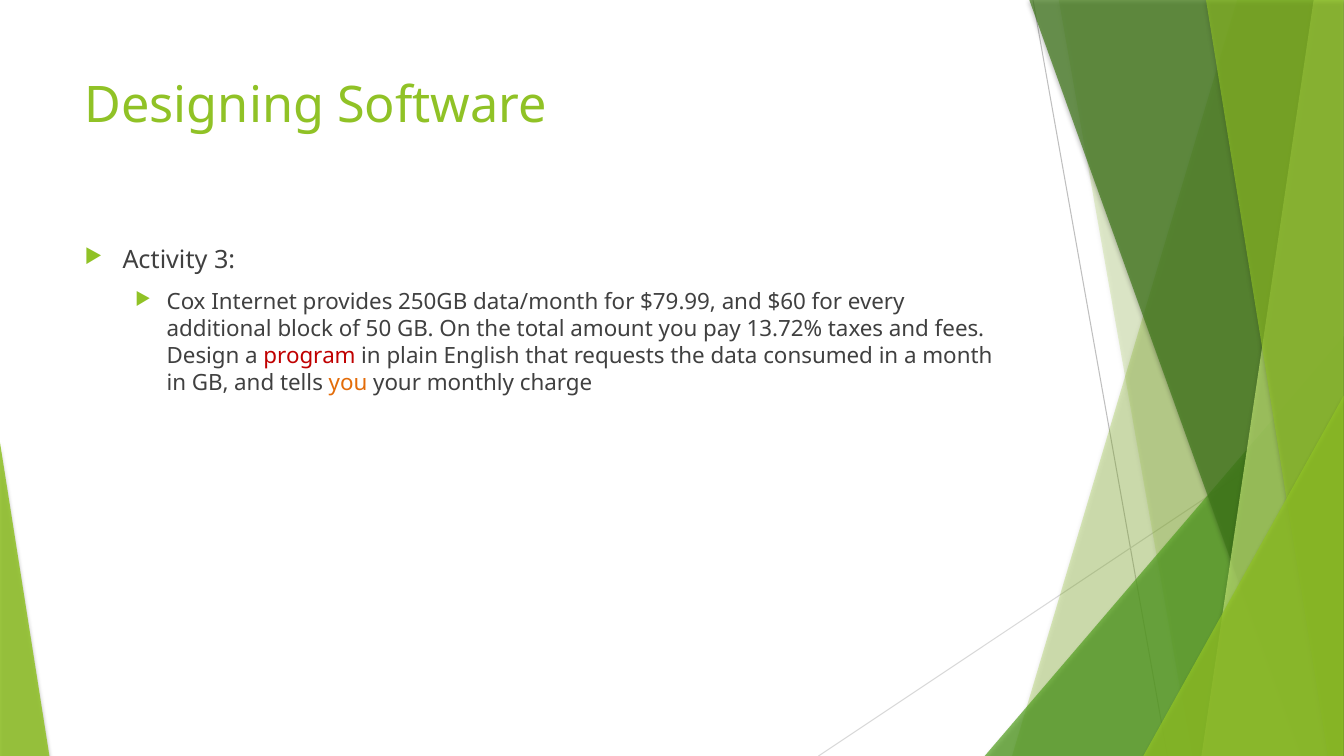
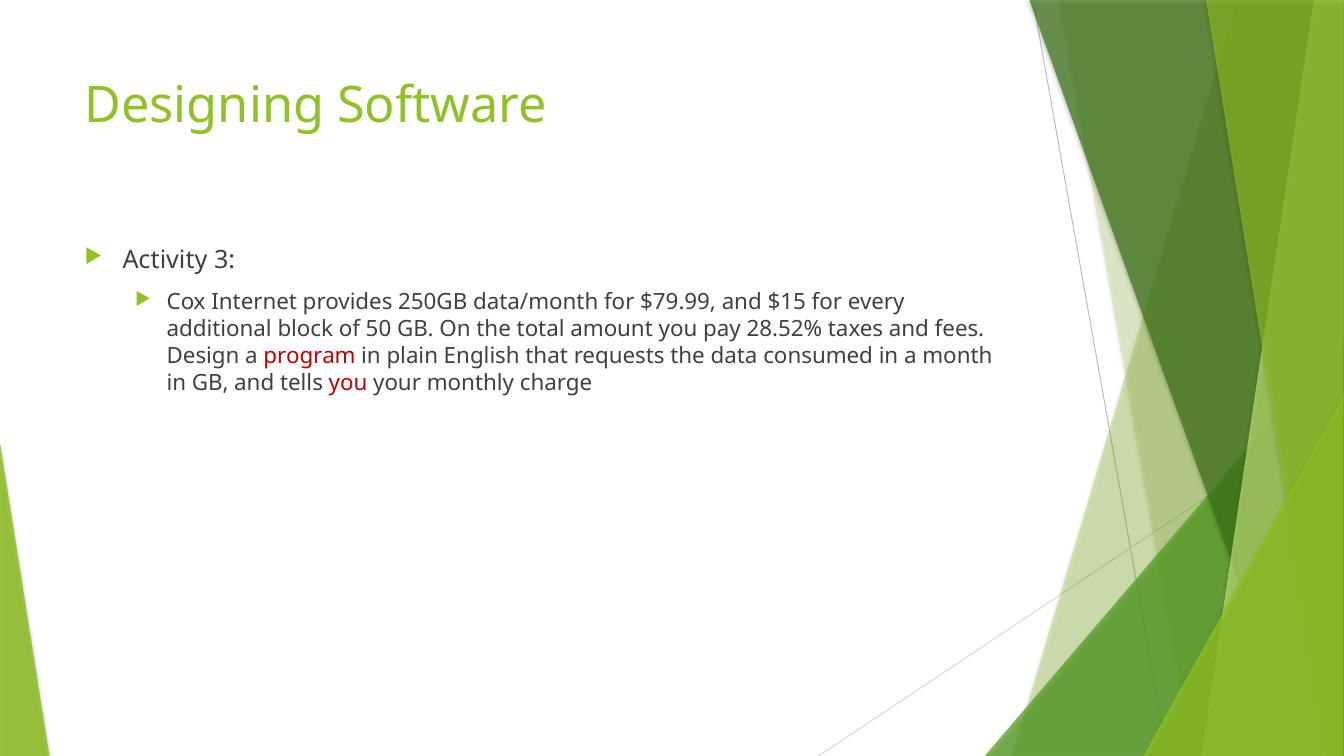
$60: $60 -> $15
13.72%: 13.72% -> 28.52%
you at (348, 383) colour: orange -> red
